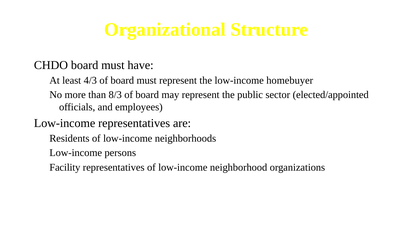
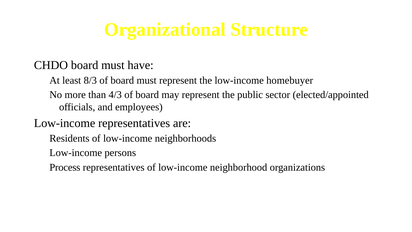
4/3: 4/3 -> 8/3
8/3: 8/3 -> 4/3
Facility: Facility -> Process
